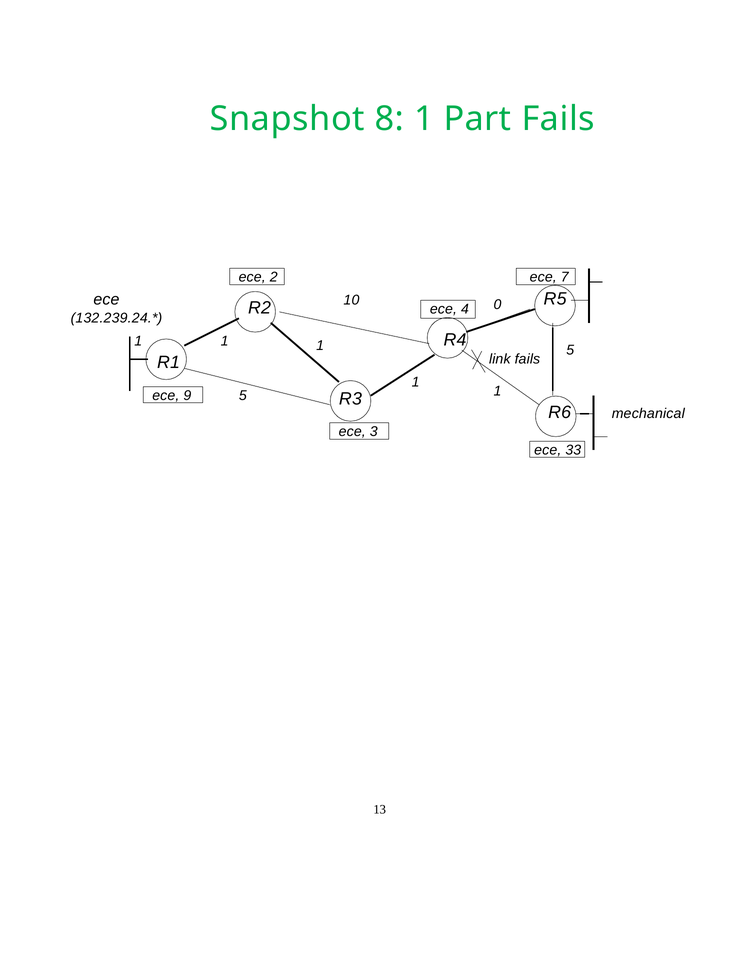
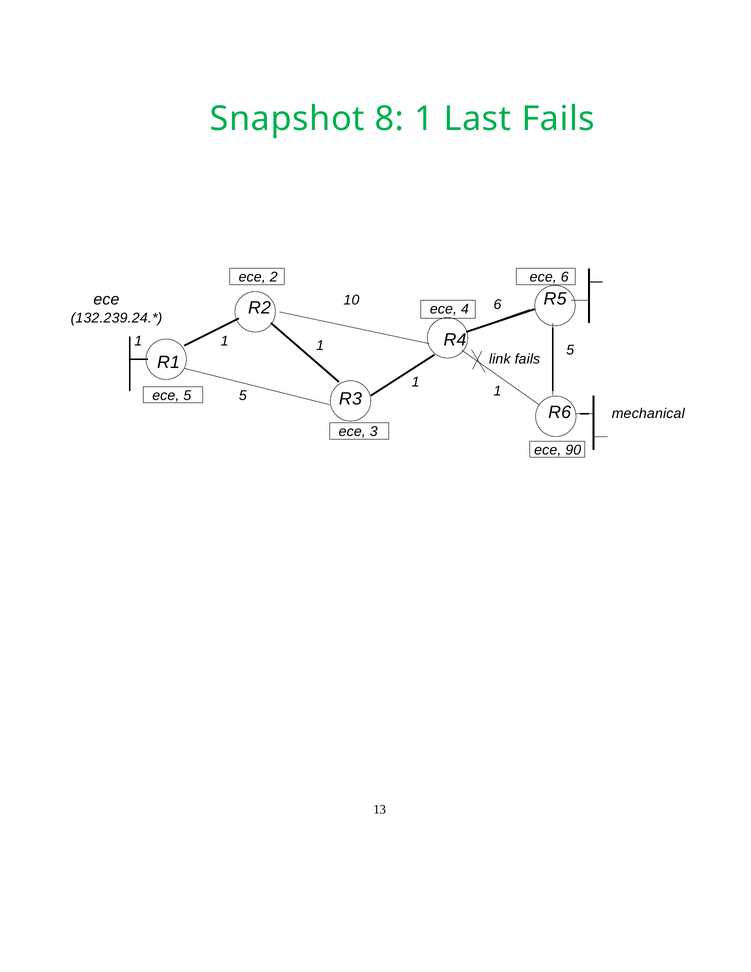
Part: Part -> Last
ece 7: 7 -> 6
10 0: 0 -> 6
ece 9: 9 -> 5
33: 33 -> 90
